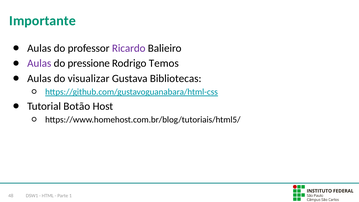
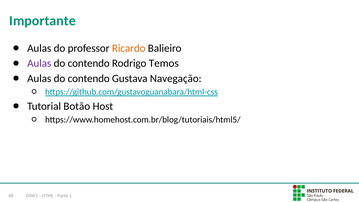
Ricardo colour: purple -> orange
pressione at (89, 63): pressione -> contendo
visualizar at (89, 78): visualizar -> contendo
Bibliotecas: Bibliotecas -> Navegação
